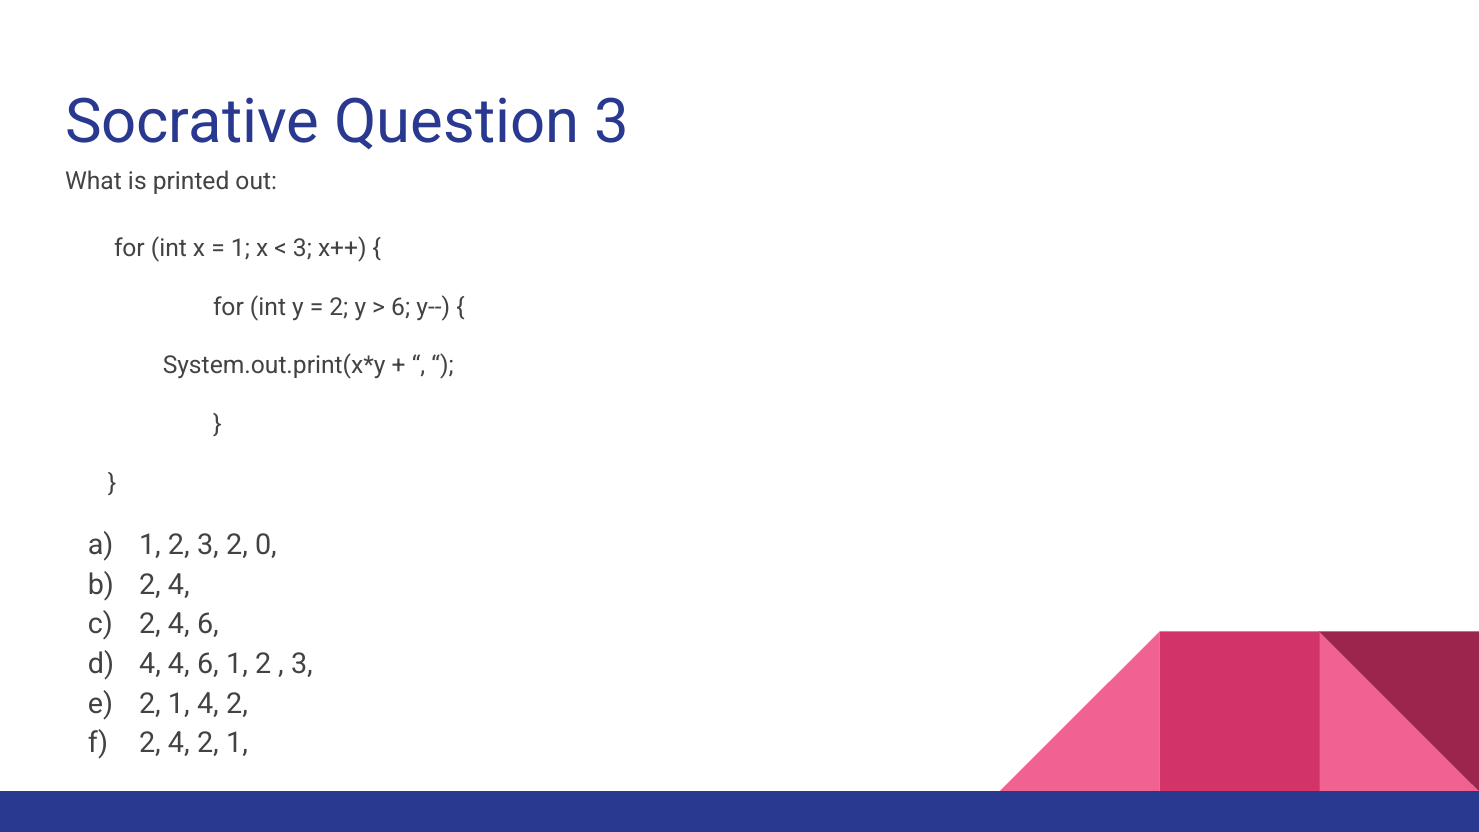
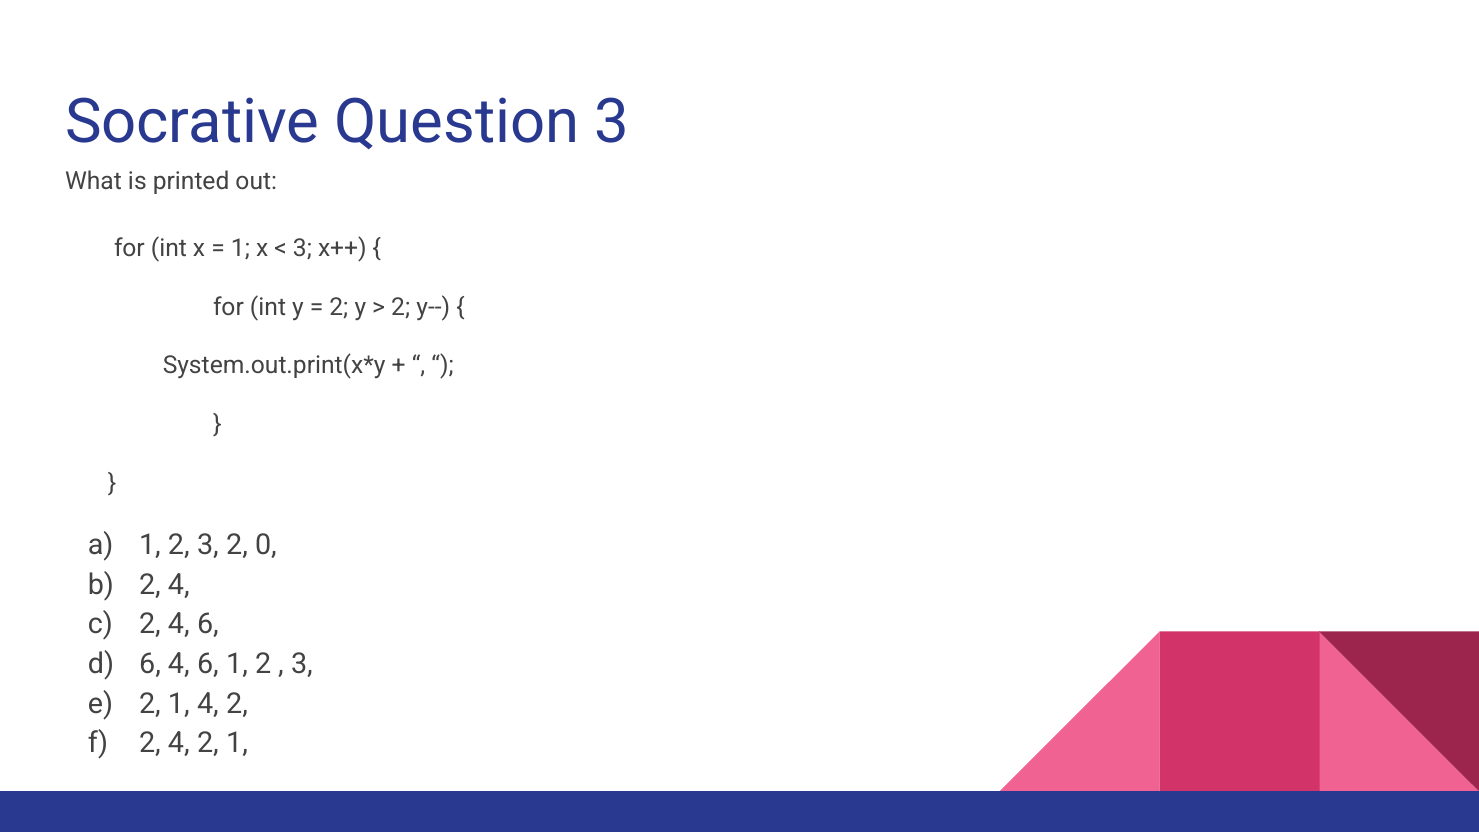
6 at (401, 307): 6 -> 2
4 at (150, 664): 4 -> 6
